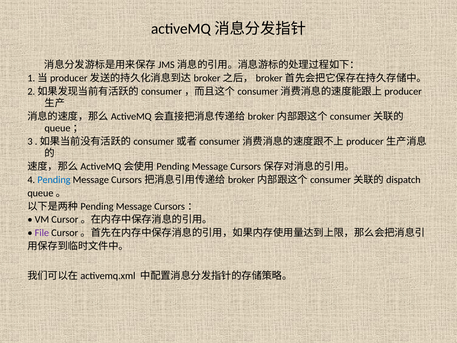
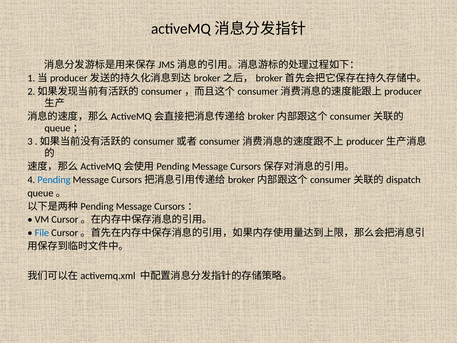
File colour: purple -> blue
